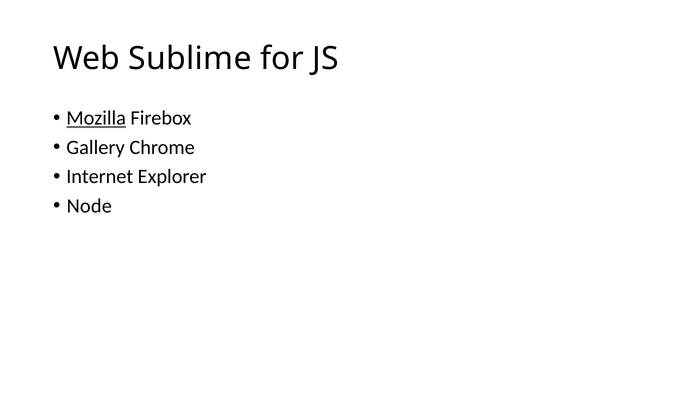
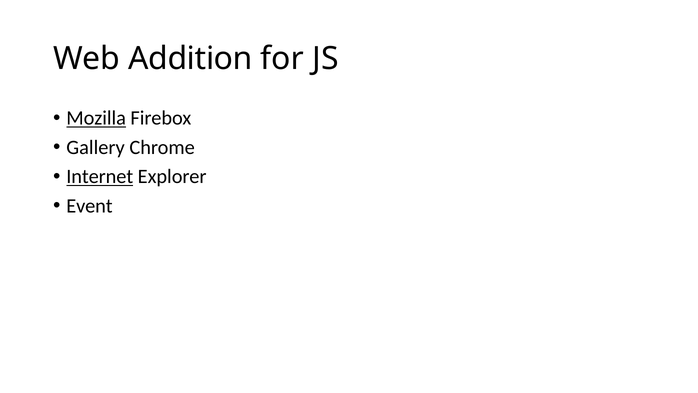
Sublime: Sublime -> Addition
Internet underline: none -> present
Node: Node -> Event
